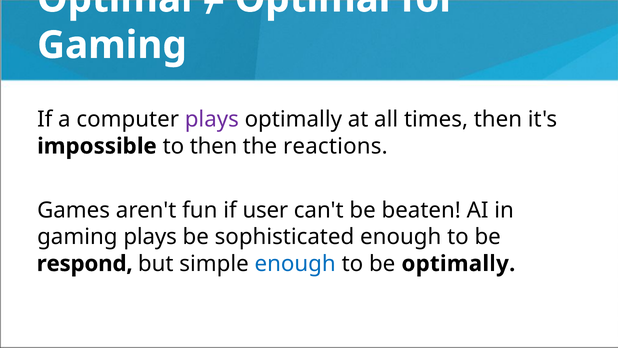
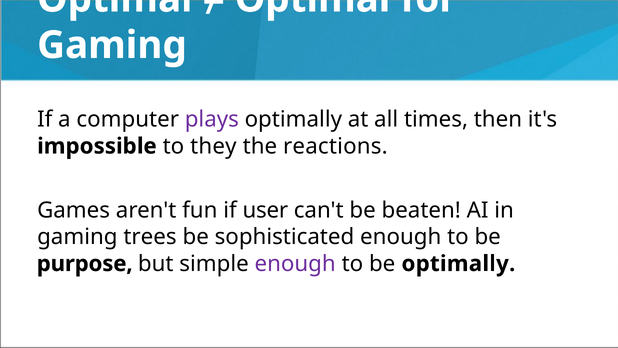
to then: then -> they
gaming plays: plays -> trees
respond: respond -> purpose
enough at (295, 263) colour: blue -> purple
